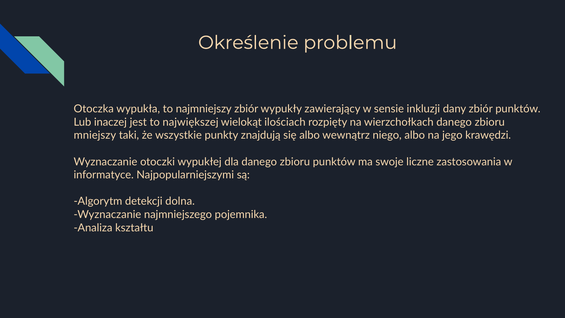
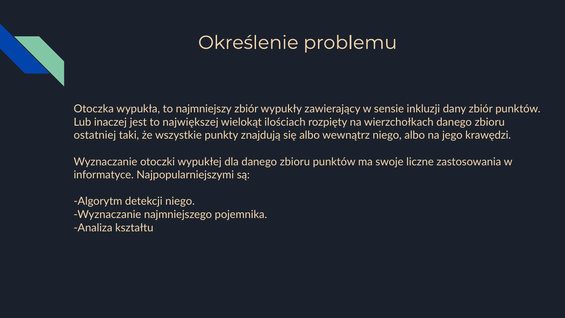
mniejszy: mniejszy -> ostatniej
detekcji dolna: dolna -> niego
